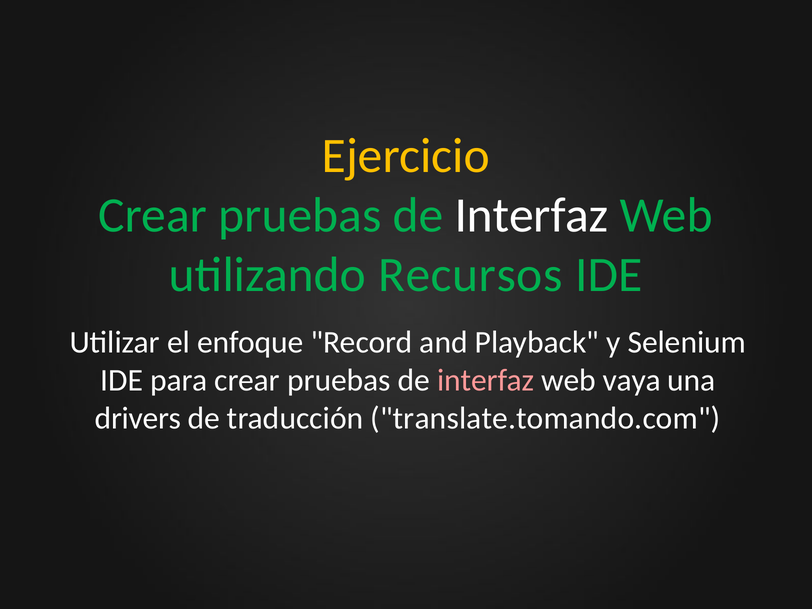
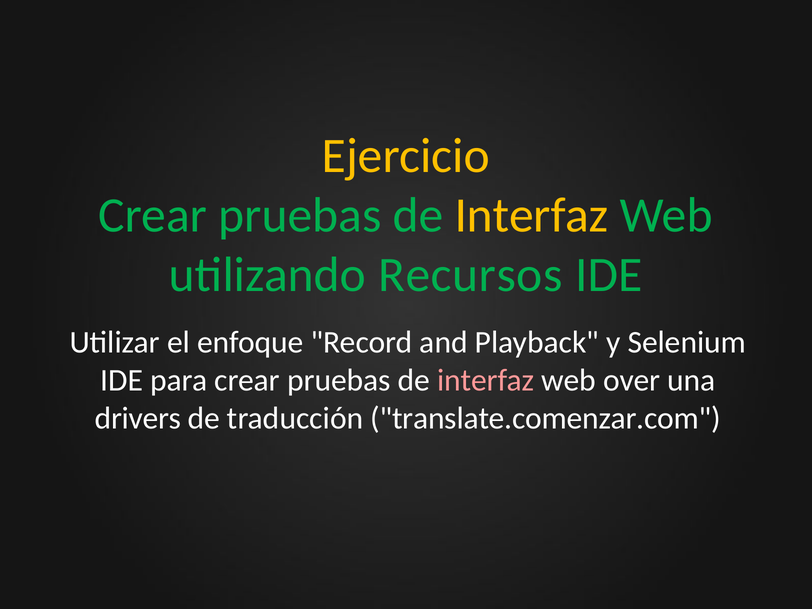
Interfaz at (532, 215) colour: white -> yellow
vaya: vaya -> over
translate.tomando.com: translate.tomando.com -> translate.comenzar.com
